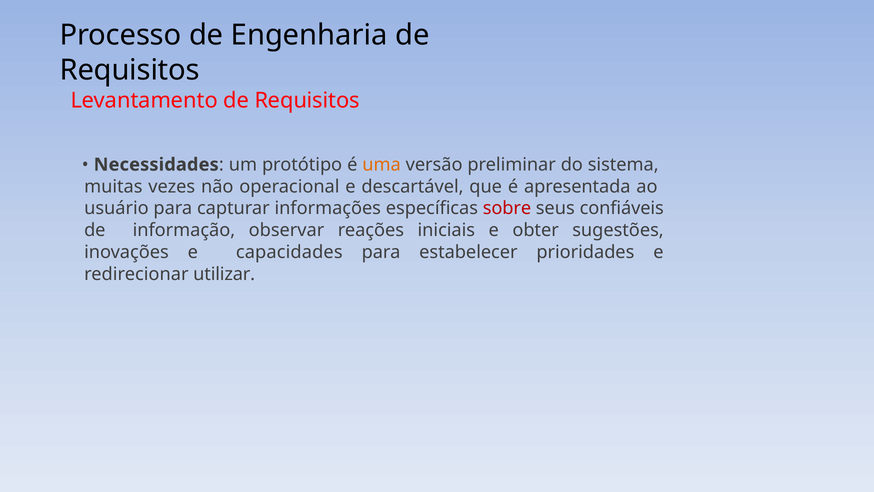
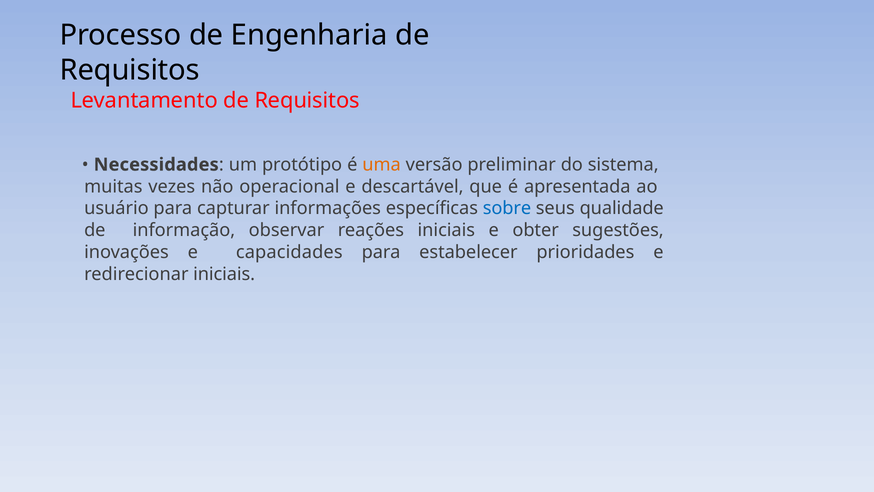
sobre colour: red -> blue
confiáveis: confiáveis -> qualidade
redirecionar utilizar: utilizar -> iniciais
